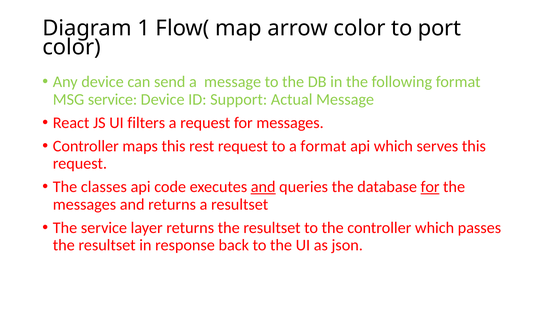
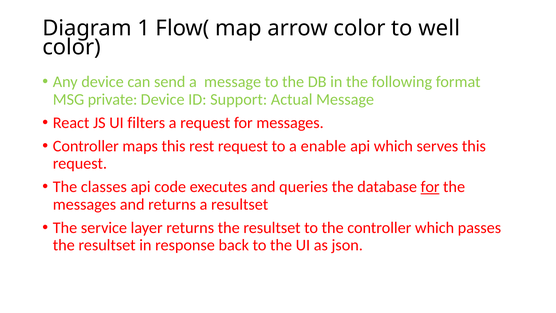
port: port -> well
MSG service: service -> private
a format: format -> enable
and at (263, 187) underline: present -> none
